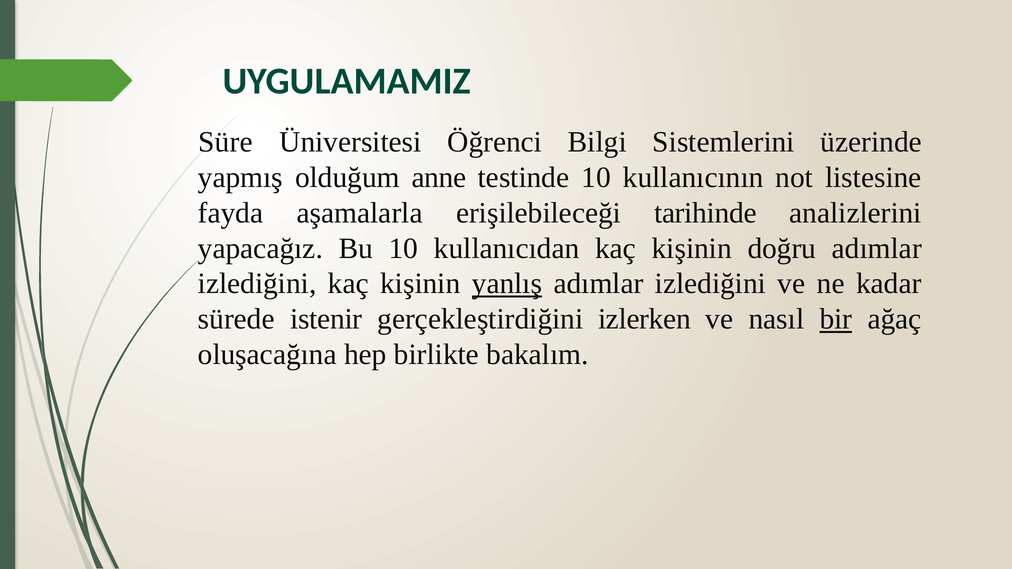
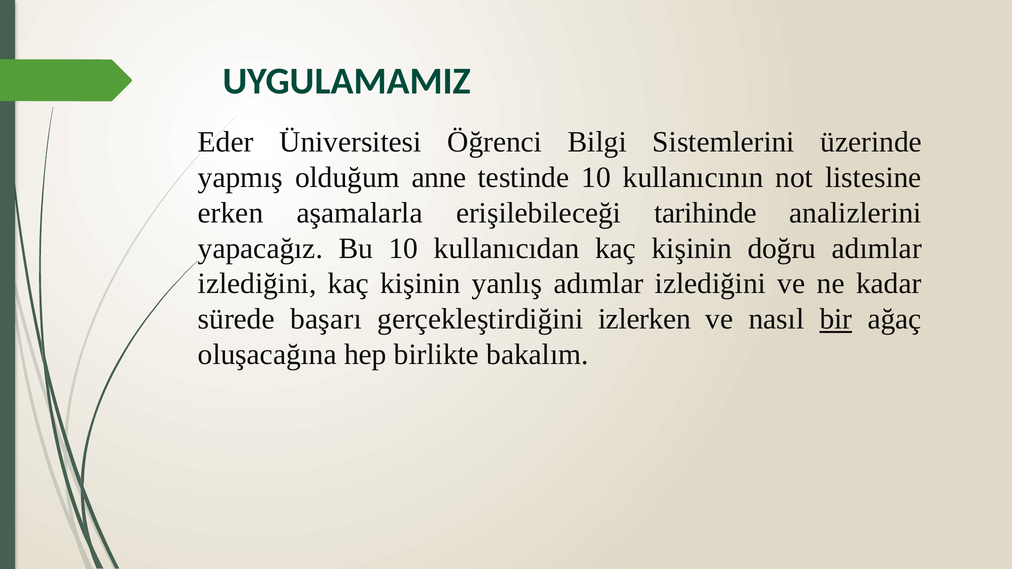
Süre: Süre -> Eder
fayda: fayda -> erken
yanlış underline: present -> none
istenir: istenir -> başarı
